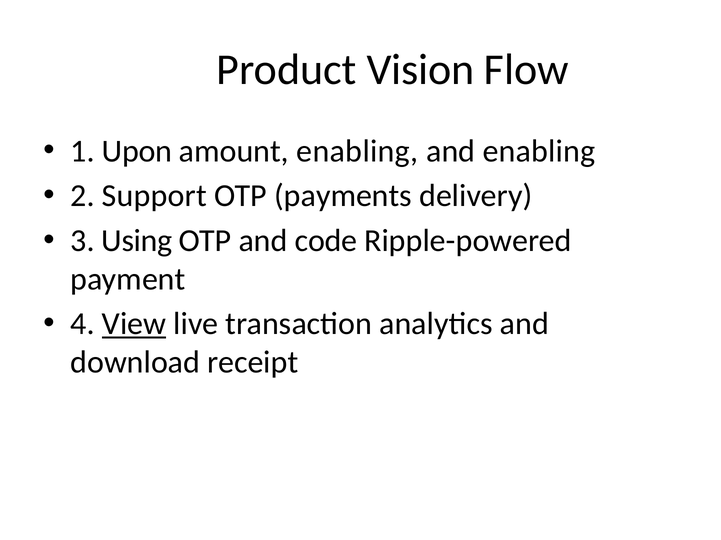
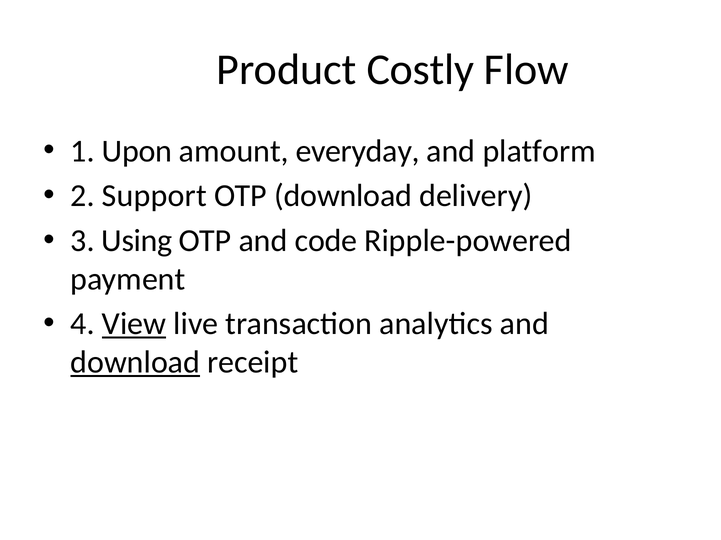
Vision: Vision -> Costly
amount enabling: enabling -> everyday
and enabling: enabling -> platform
OTP payments: payments -> download
download at (135, 363) underline: none -> present
